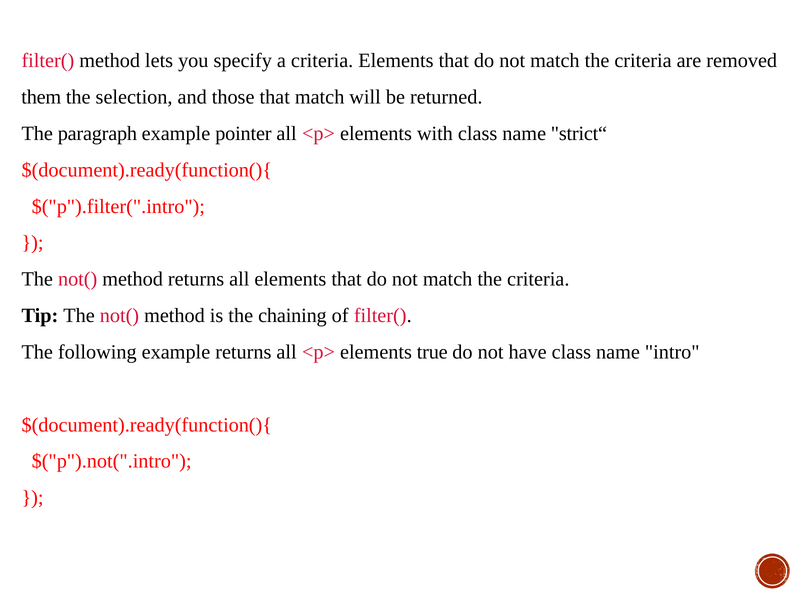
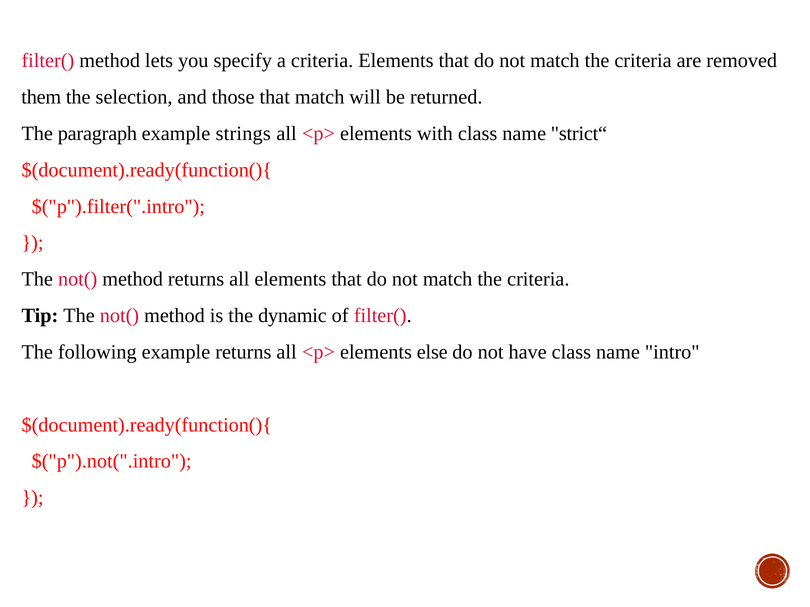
pointer: pointer -> strings
chaining: chaining -> dynamic
true: true -> else
